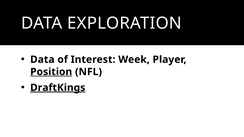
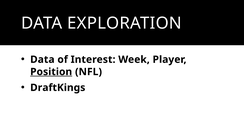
DraftKings underline: present -> none
